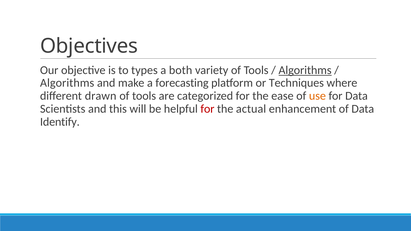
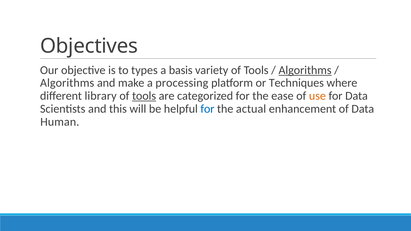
both: both -> basis
forecasting: forecasting -> processing
drawn: drawn -> library
tools at (144, 96) underline: none -> present
for at (207, 109) colour: red -> blue
Identify: Identify -> Human
